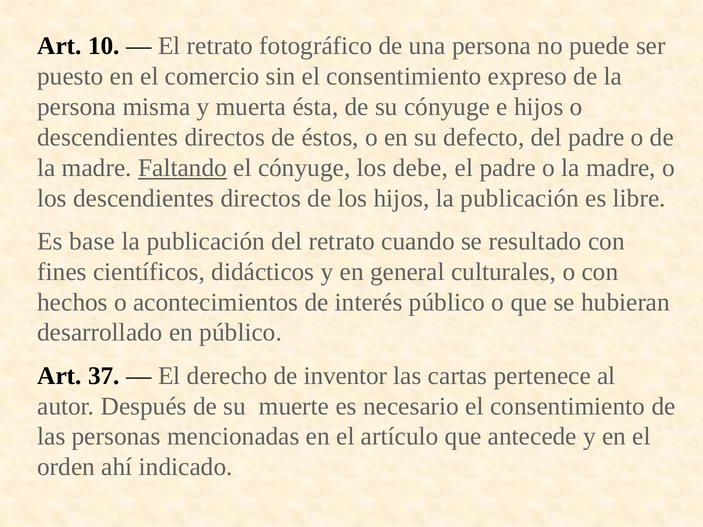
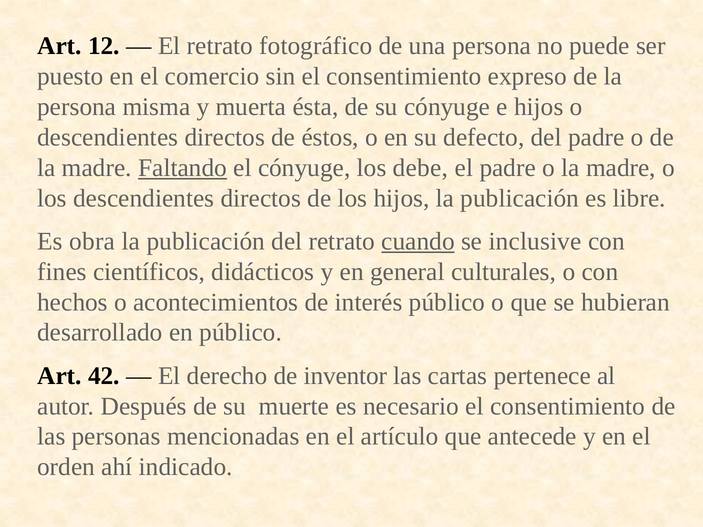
10: 10 -> 12
base: base -> obra
cuando underline: none -> present
resultado: resultado -> inclusive
37: 37 -> 42
